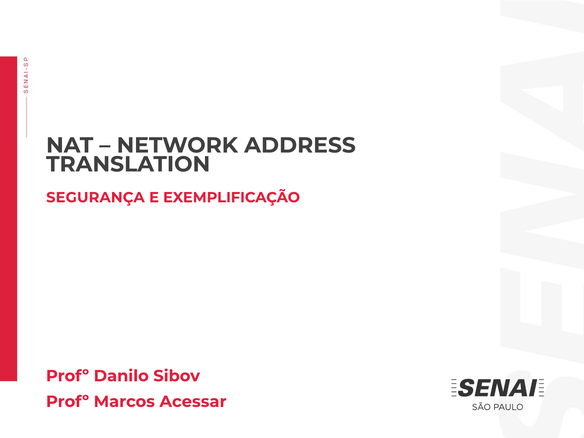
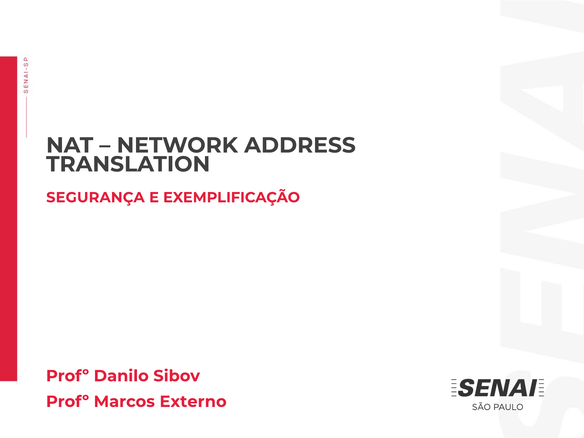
Acessar: Acessar -> Externo
